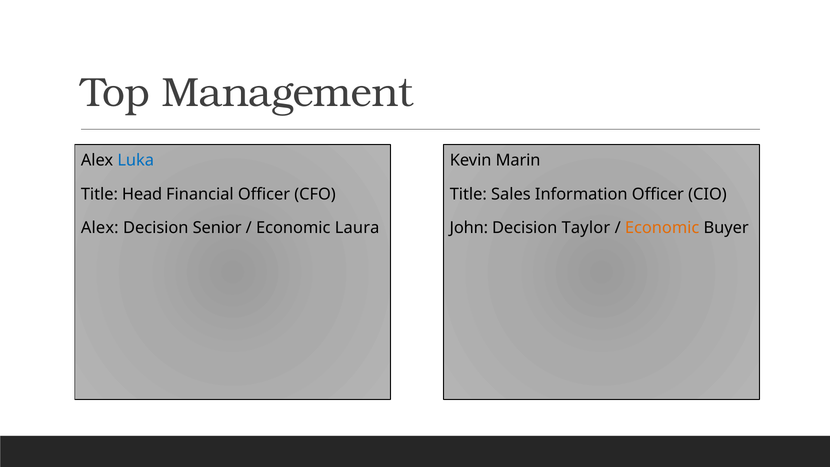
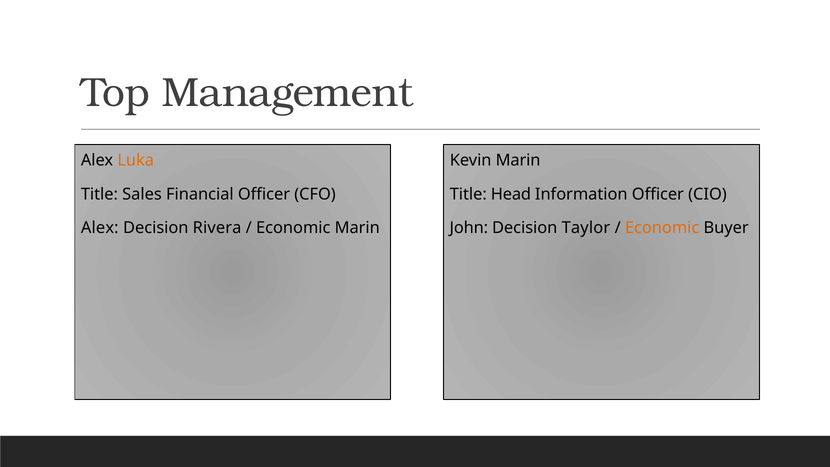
Luka colour: blue -> orange
Head: Head -> Sales
Sales: Sales -> Head
Senior: Senior -> Rivera
Economic Laura: Laura -> Marin
